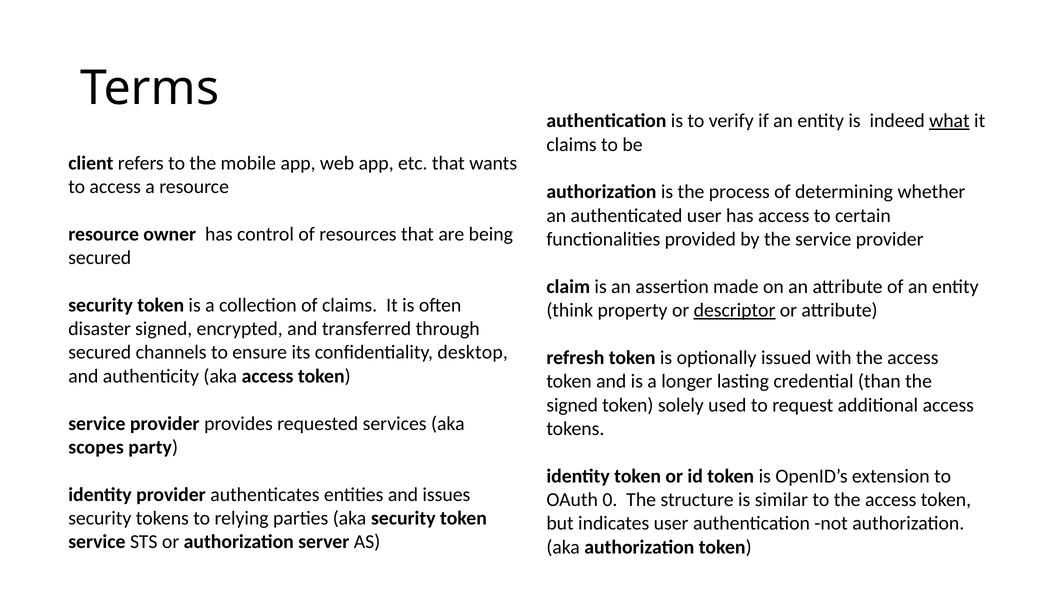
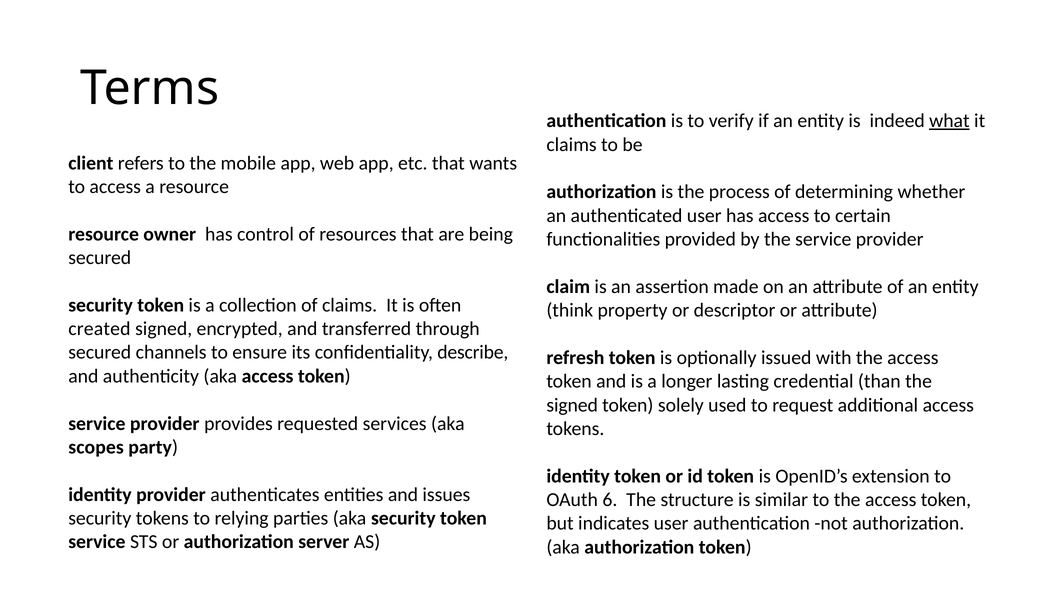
descriptor underline: present -> none
disaster: disaster -> created
desktop: desktop -> describe
0: 0 -> 6
